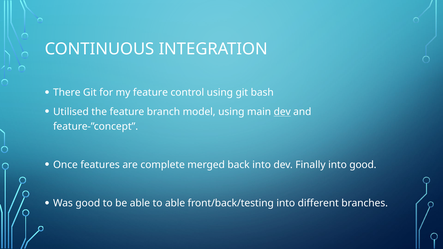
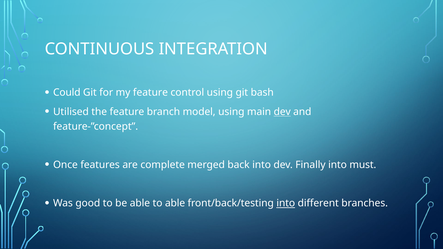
There: There -> Could
into good: good -> must
into at (286, 203) underline: none -> present
